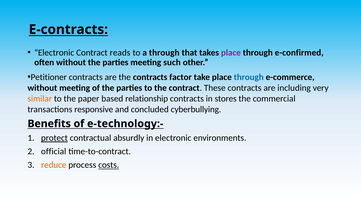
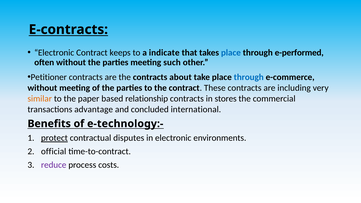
reads: reads -> keeps
a through: through -> indicate
place at (231, 53) colour: purple -> blue
e-confirmed: e-confirmed -> e-performed
factor: factor -> about
responsive: responsive -> advantage
cyberbullying: cyberbullying -> international
absurdly: absurdly -> disputes
reduce colour: orange -> purple
costs underline: present -> none
